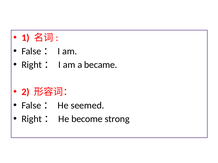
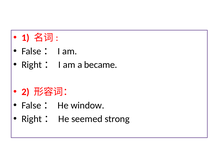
seemed: seemed -> window
become: become -> seemed
